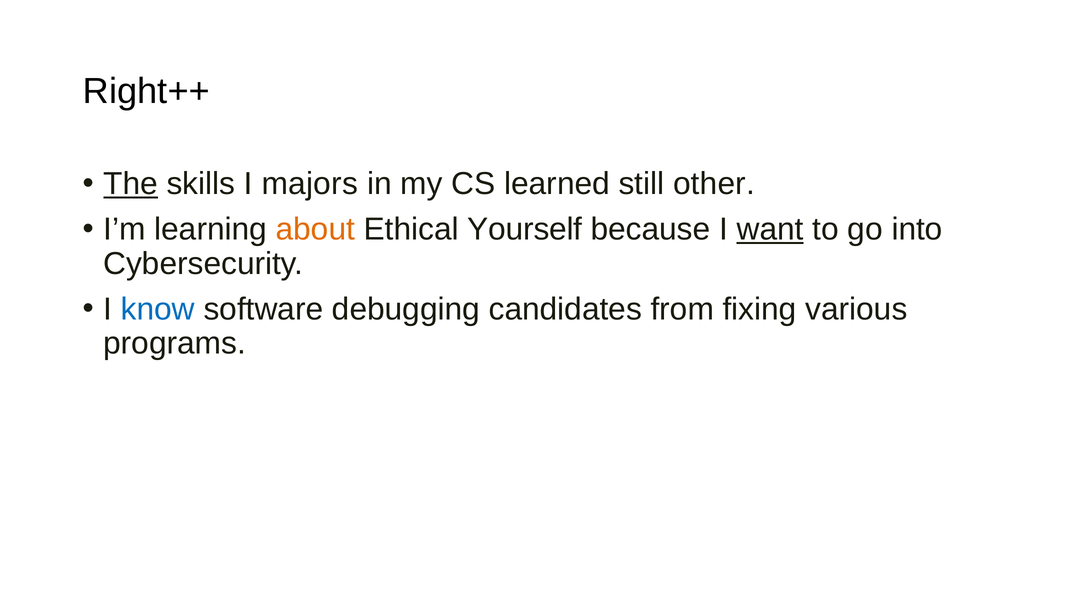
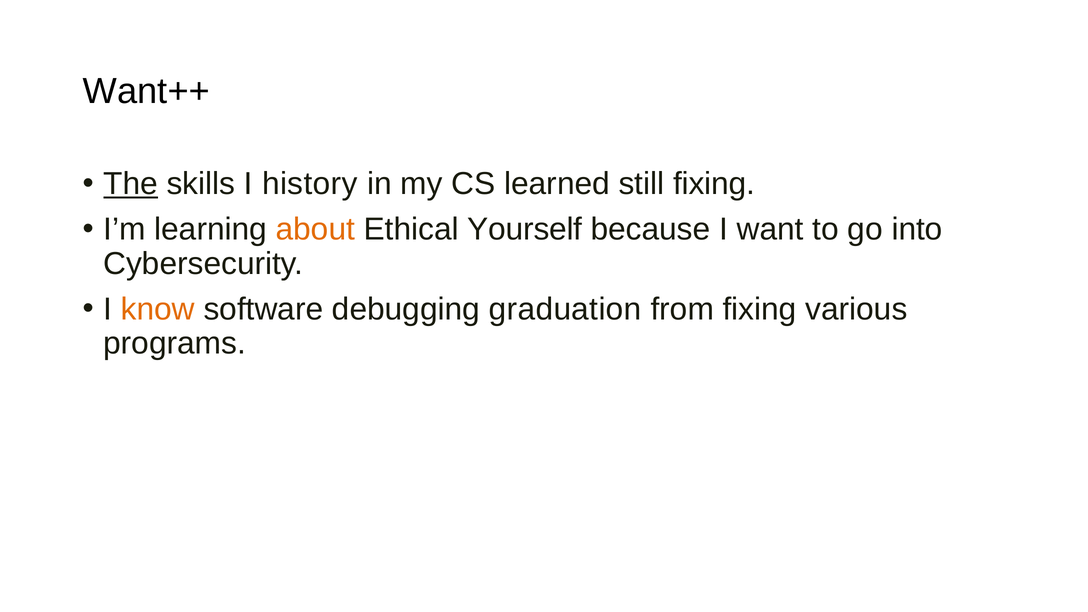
Right++: Right++ -> Want++
majors: majors -> history
still other: other -> fixing
want underline: present -> none
know colour: blue -> orange
candidates: candidates -> graduation
